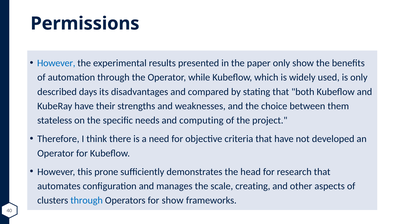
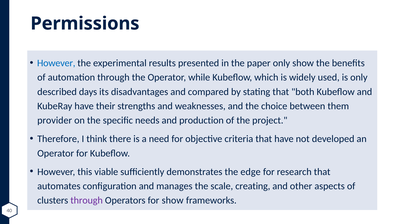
stateless: stateless -> provider
computing: computing -> production
prone: prone -> viable
head: head -> edge
through at (87, 201) colour: blue -> purple
